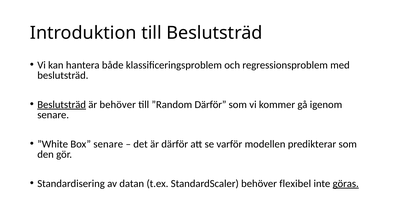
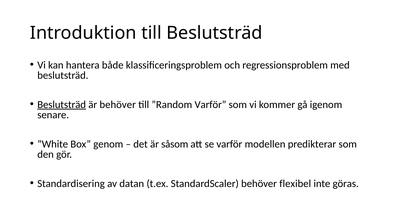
”Random Därför: Därför -> Varför
Box senare: senare -> genom
är därför: därför -> såsom
göras underline: present -> none
